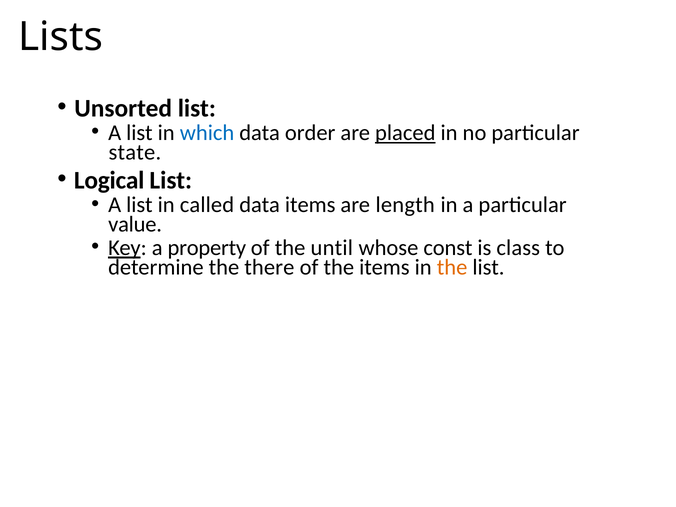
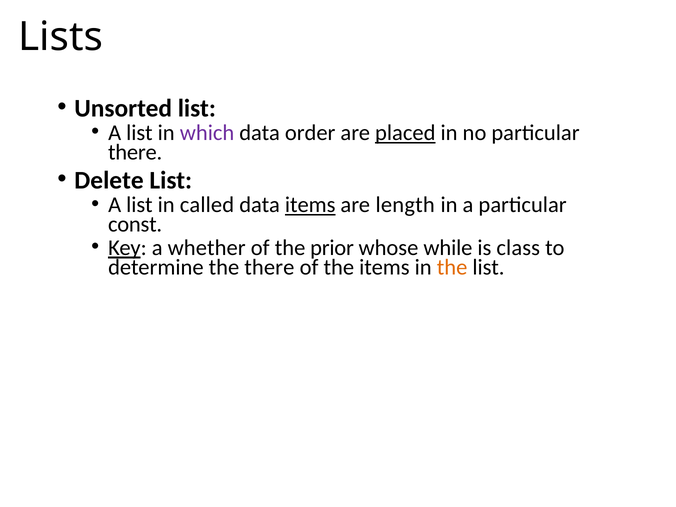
which colour: blue -> purple
state at (135, 152): state -> there
Logical: Logical -> Delete
items at (310, 205) underline: none -> present
value: value -> const
property: property -> whether
until: until -> prior
const: const -> while
